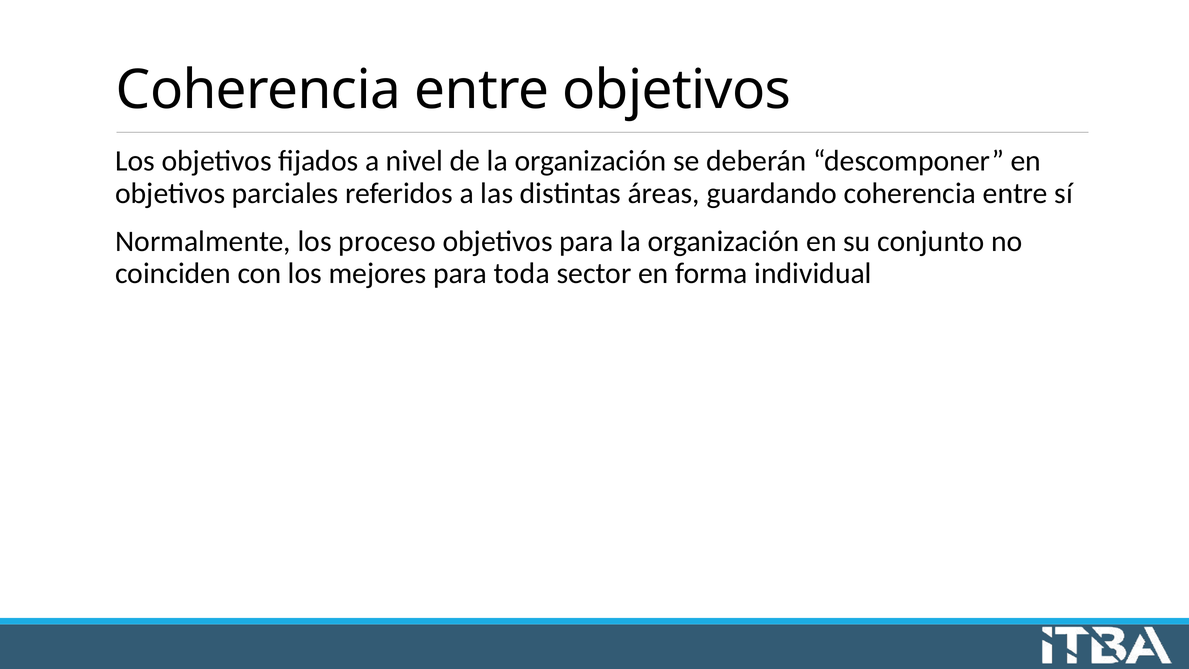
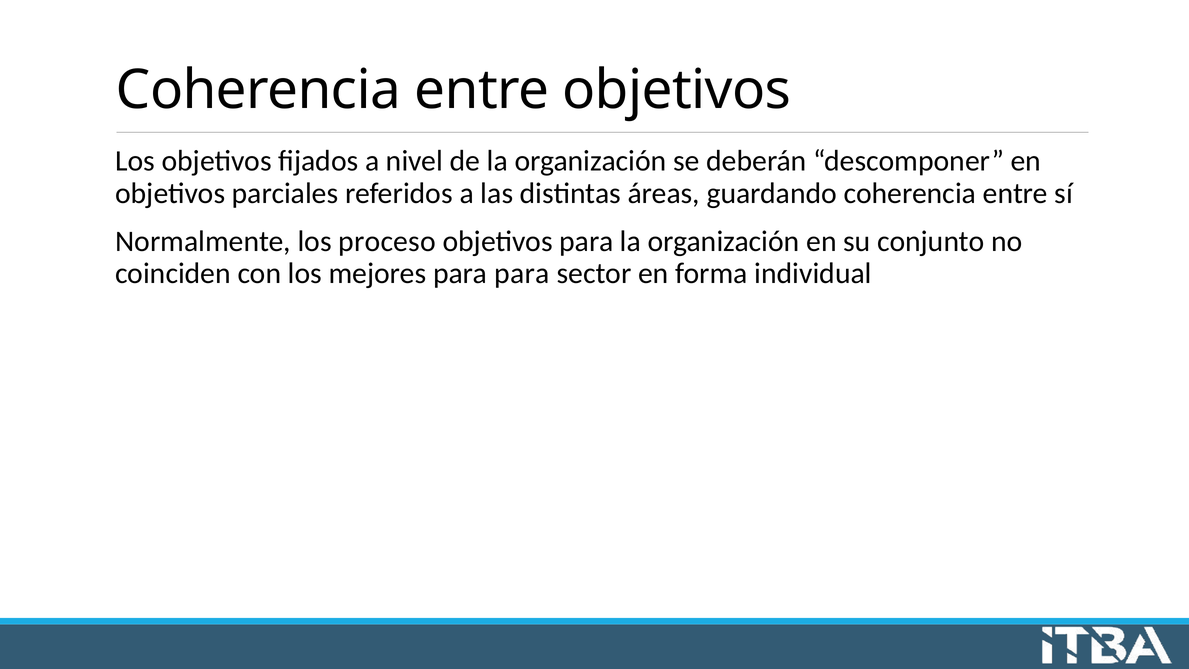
para toda: toda -> para
